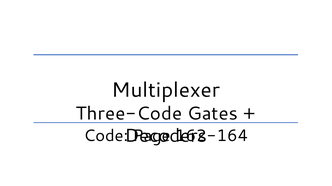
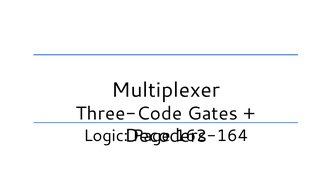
Code: Code -> Logic
